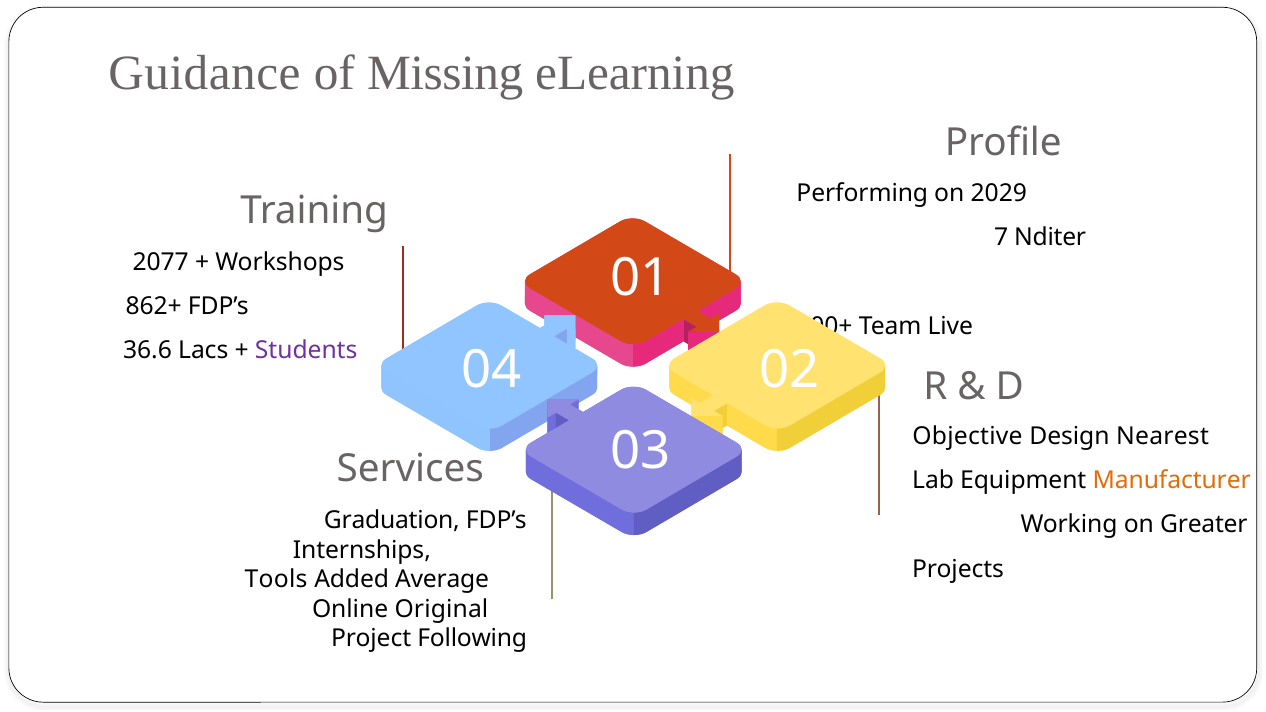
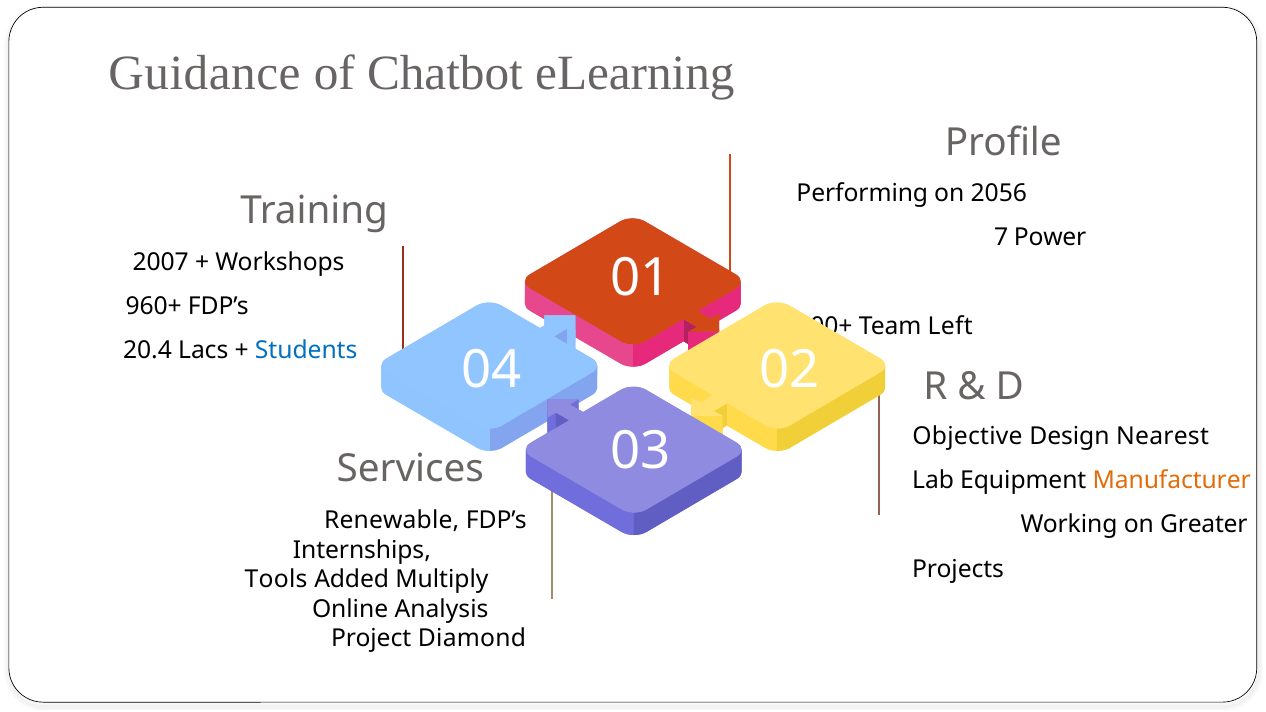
Missing: Missing -> Chatbot
2029: 2029 -> 2056
Nditer: Nditer -> Power
2077: 2077 -> 2007
862+: 862+ -> 960+
Live: Live -> Left
36.6: 36.6 -> 20.4
Students colour: purple -> blue
Graduation: Graduation -> Renewable
Average: Average -> Multiply
Original: Original -> Analysis
Following: Following -> Diamond
